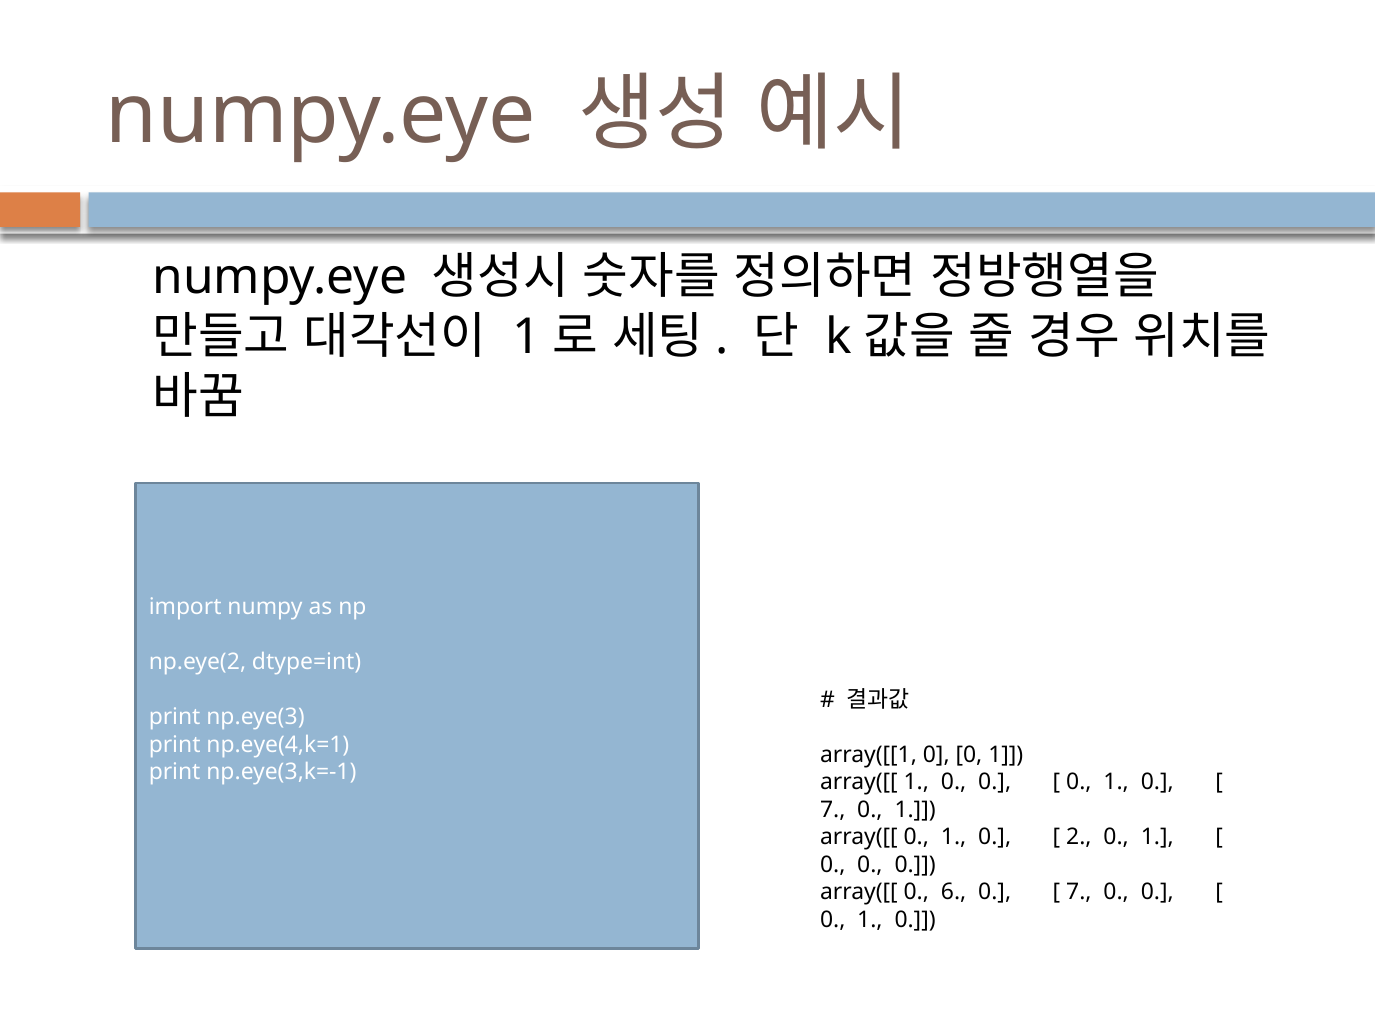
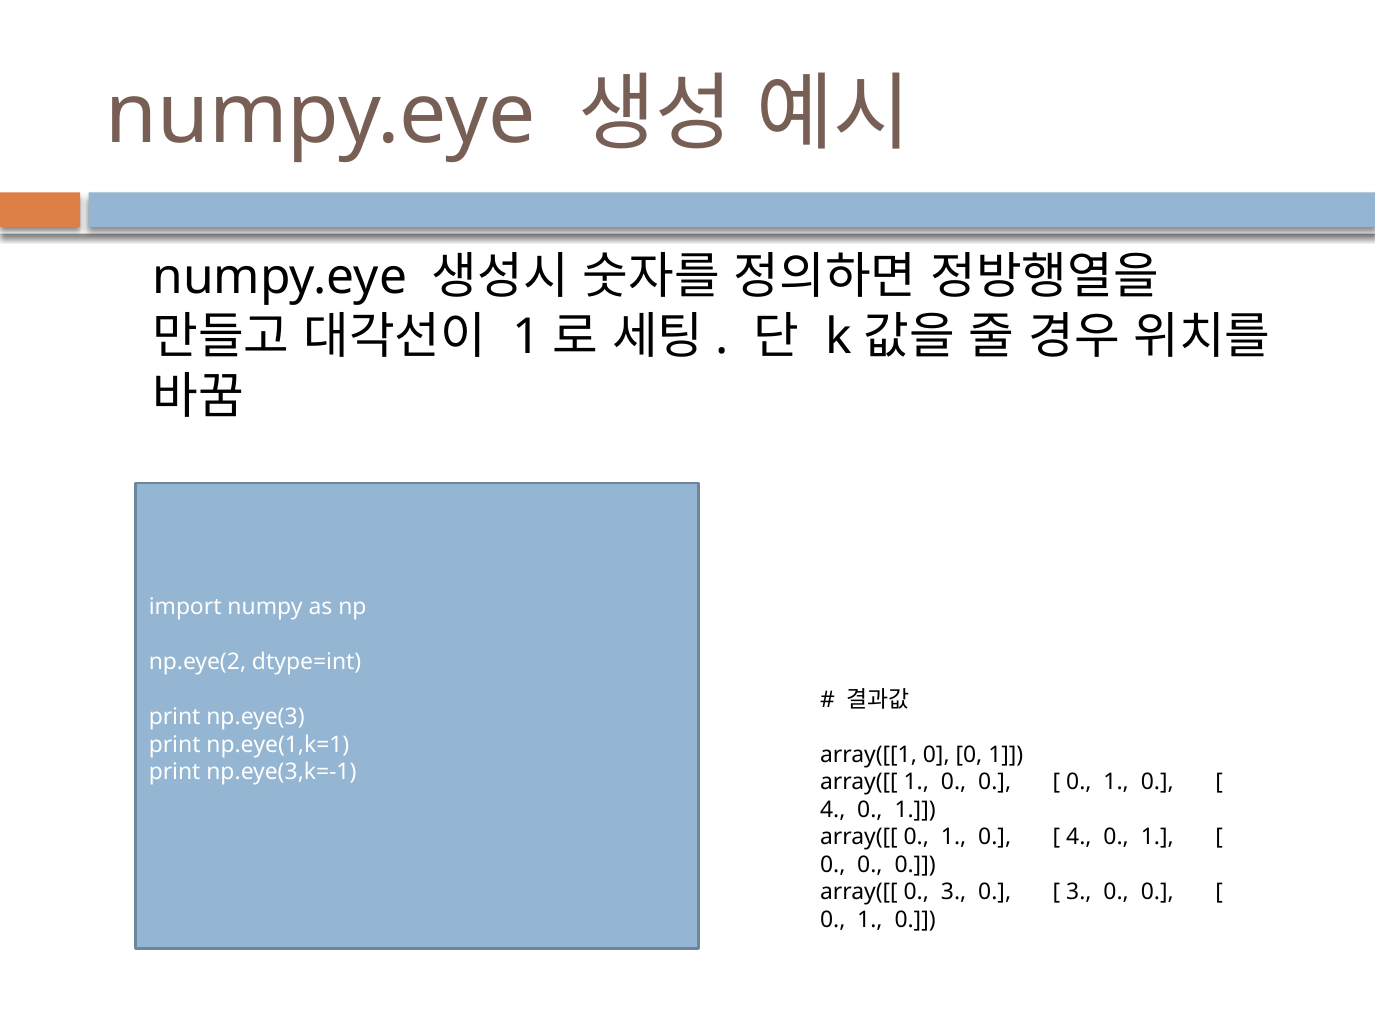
np.eye(4,k=1: np.eye(4,k=1 -> np.eye(1,k=1
7 at (833, 810): 7 -> 4
2 at (1079, 838): 2 -> 4
0 6: 6 -> 3
7 at (1079, 893): 7 -> 3
